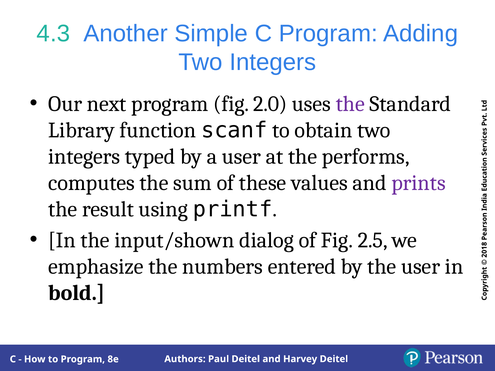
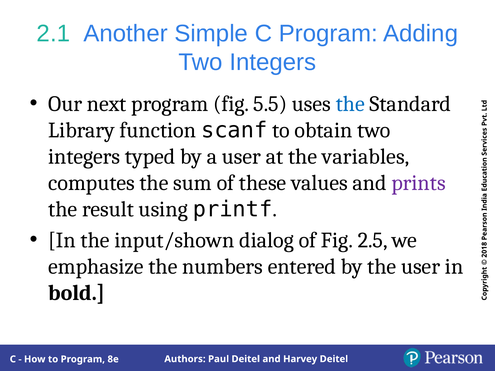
4.3: 4.3 -> 2.1
2.0: 2.0 -> 5.5
the at (350, 104) colour: purple -> blue
performs: performs -> variables
